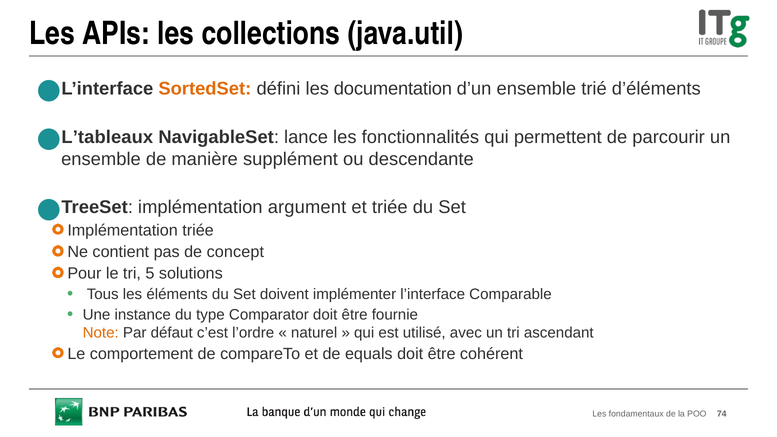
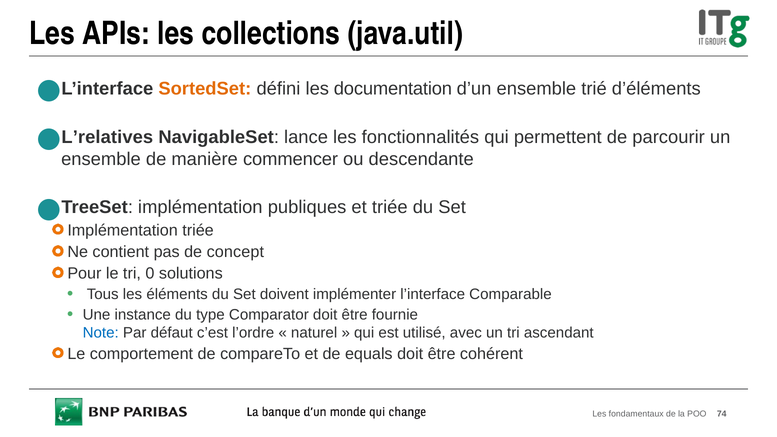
L’tableaux: L’tableaux -> L’relatives
supplément: supplément -> commencer
argument: argument -> publiques
5: 5 -> 0
Note colour: orange -> blue
